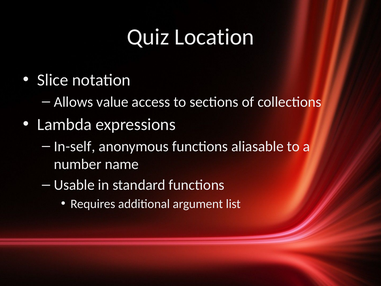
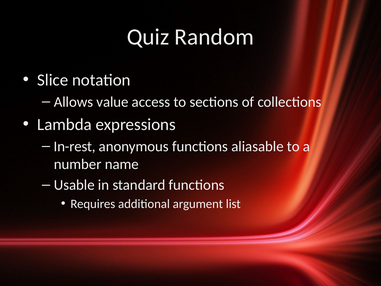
Location: Location -> Random
In-self: In-self -> In-rest
